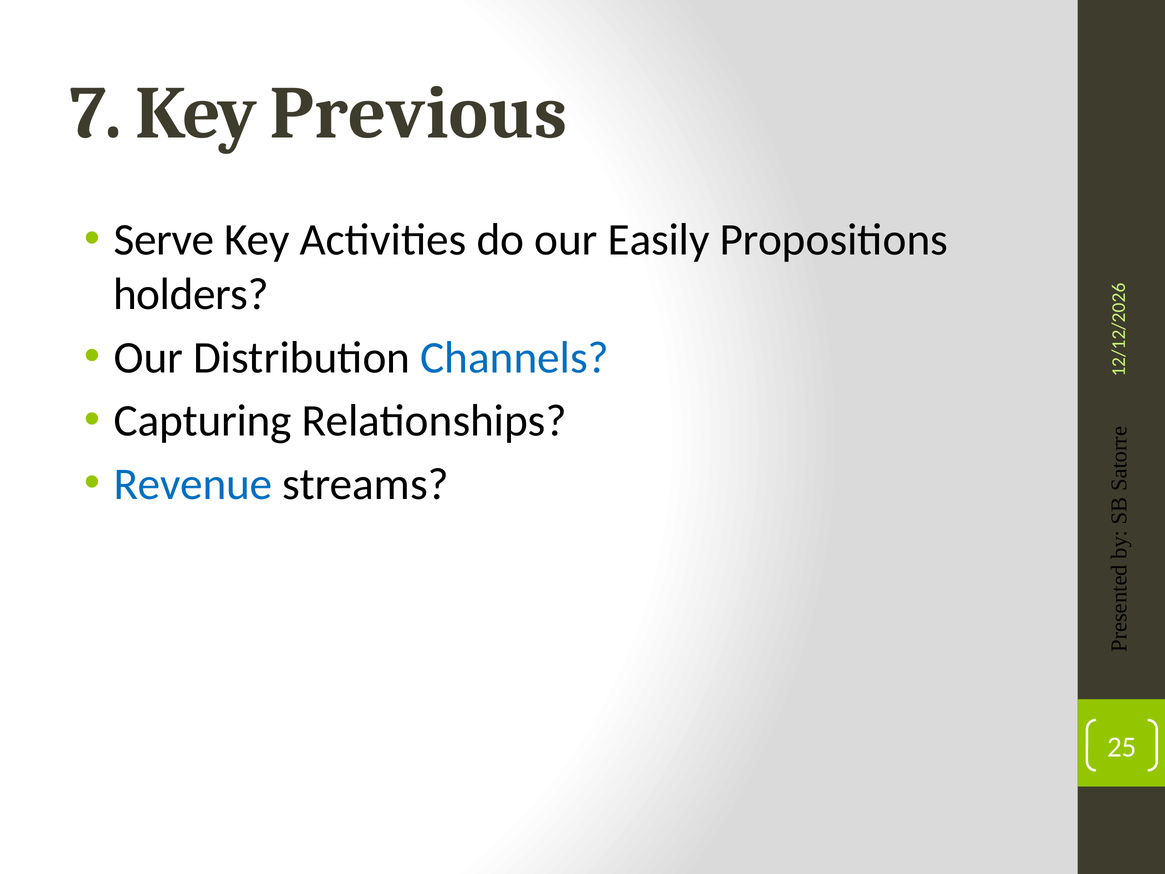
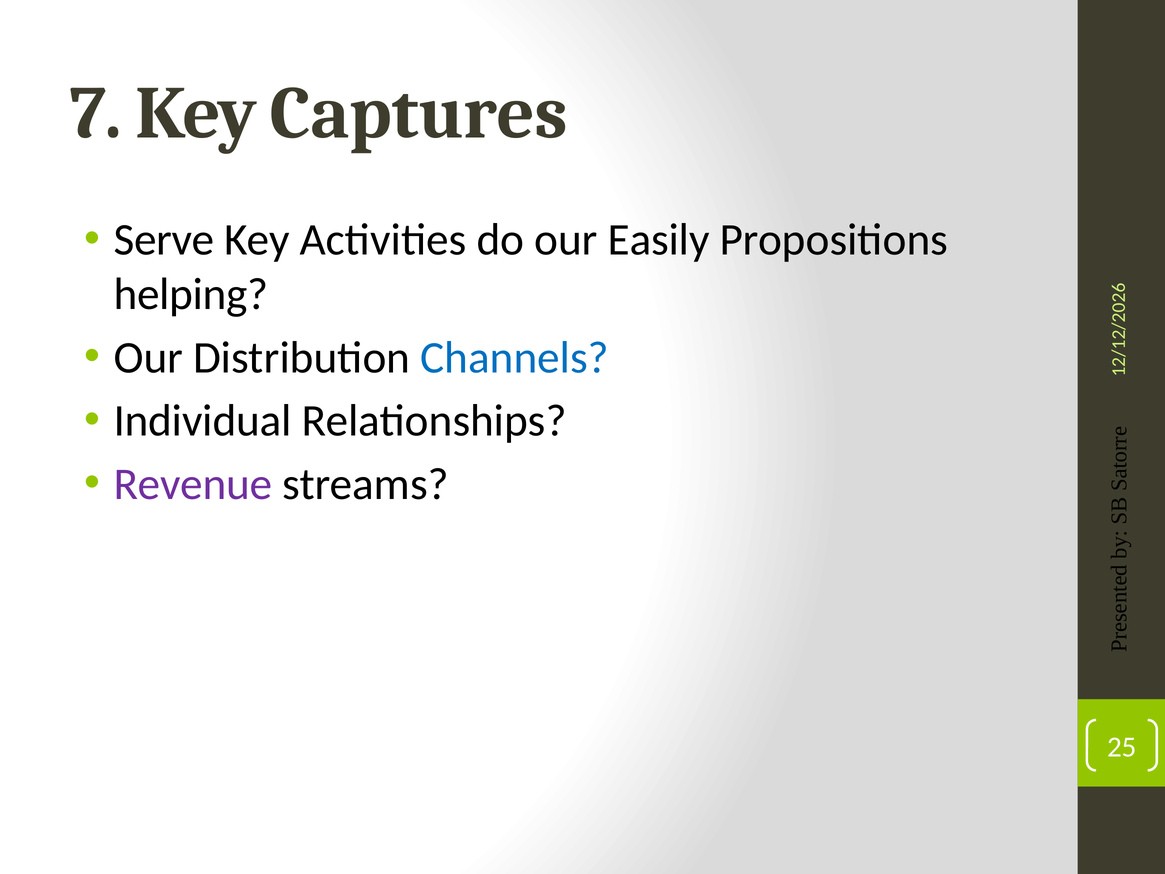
Previous: Previous -> Captures
holders: holders -> helping
Capturing: Capturing -> Individual
Revenue colour: blue -> purple
